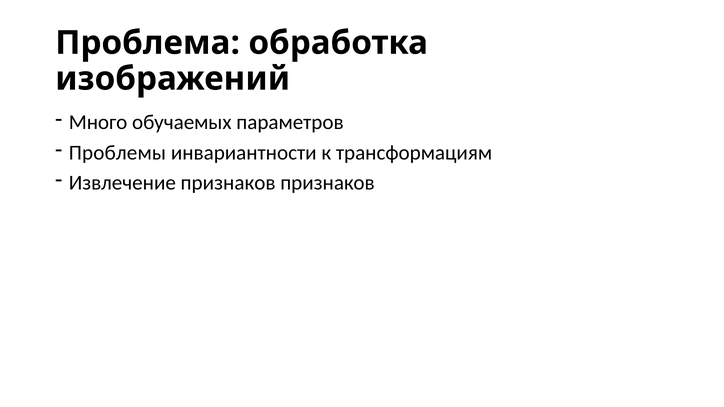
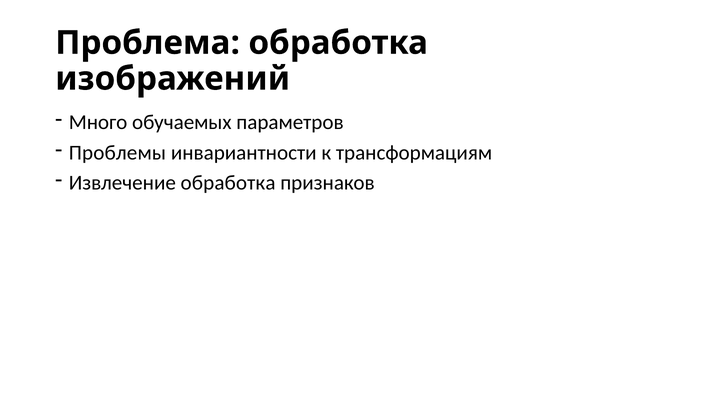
Извлечение признаков: признаков -> обработка
